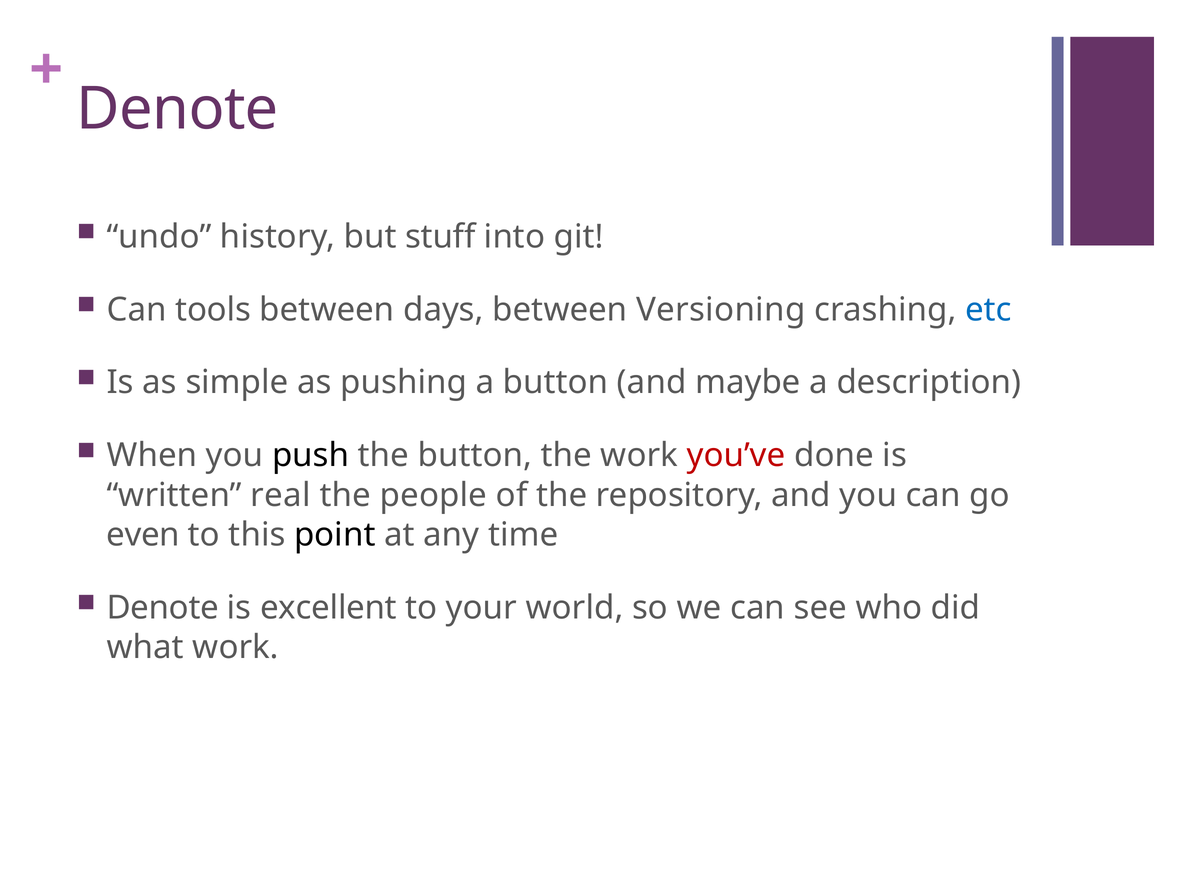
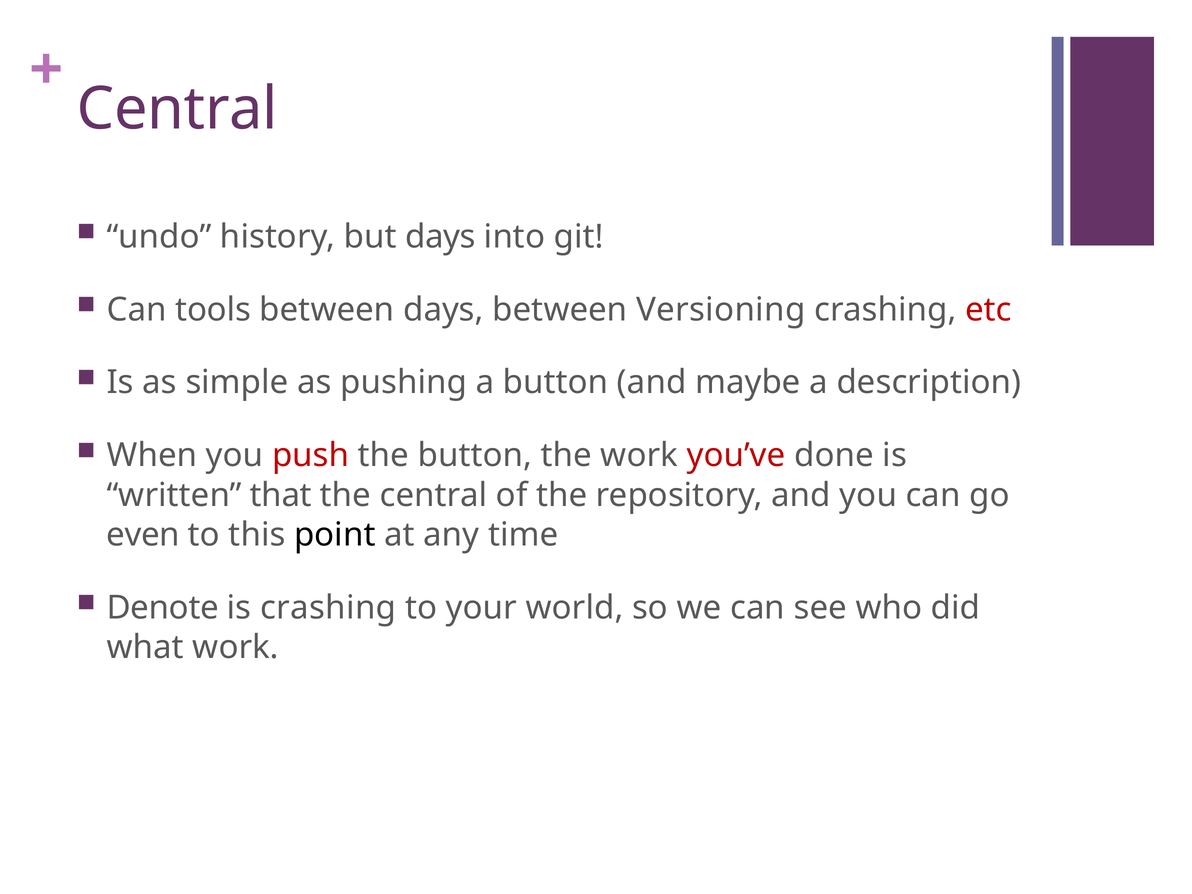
Denote at (177, 109): Denote -> Central
but stuff: stuff -> days
etc colour: blue -> red
push colour: black -> red
real: real -> that
the people: people -> central
is excellent: excellent -> crashing
